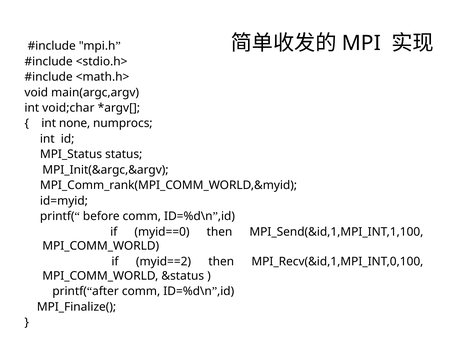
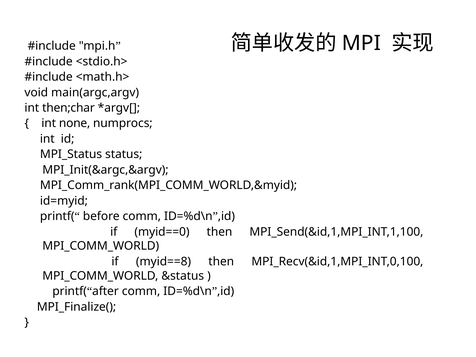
void;char: void;char -> then;char
myid==2: myid==2 -> myid==8
